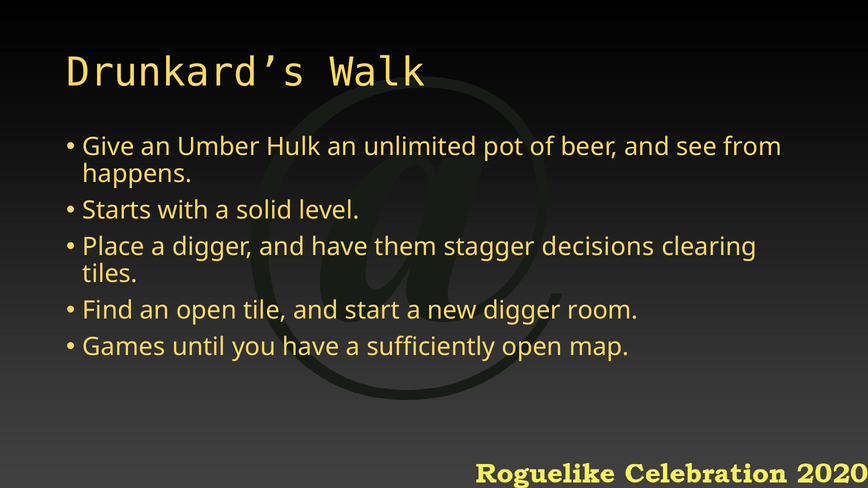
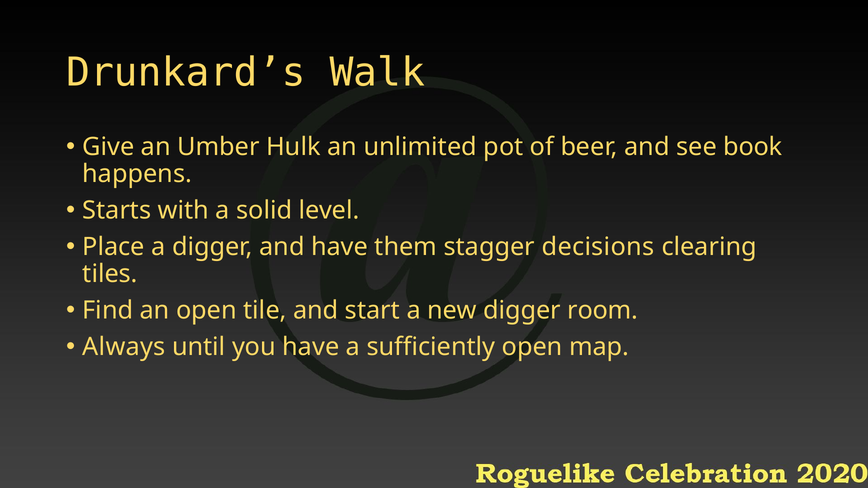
from: from -> book
Games: Games -> Always
